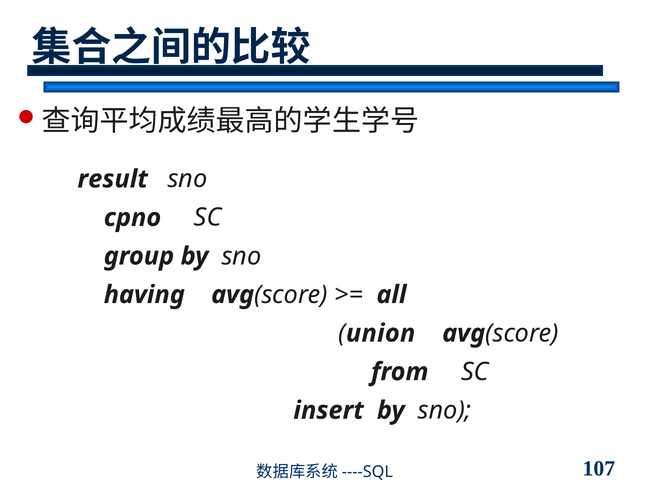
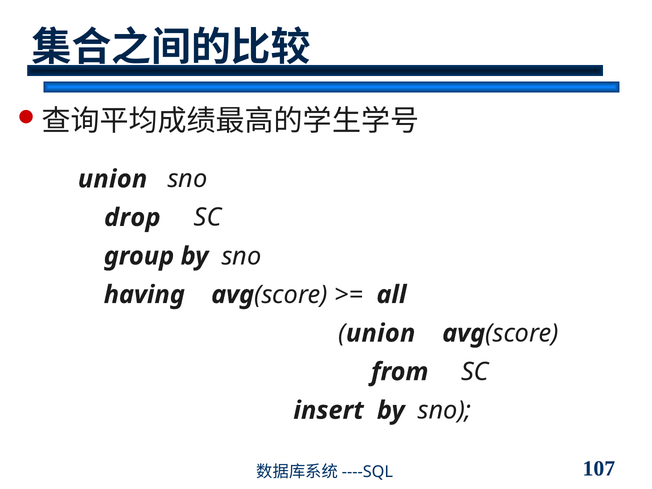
result at (113, 179): result -> union
cpno: cpno -> drop
